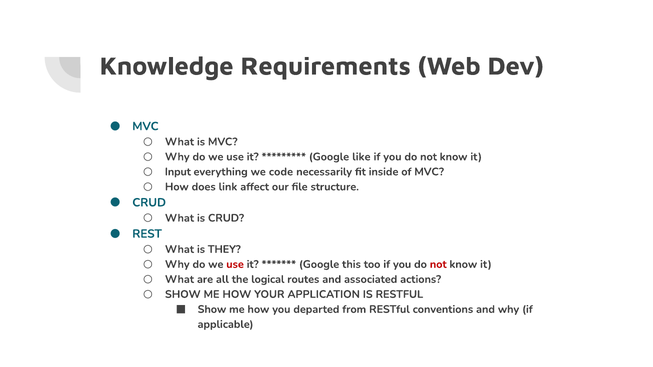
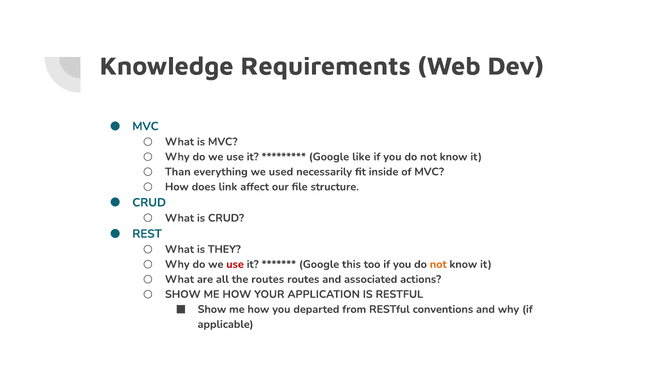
Input: Input -> Than
code: code -> used
not at (438, 265) colour: red -> orange
the logical: logical -> routes
